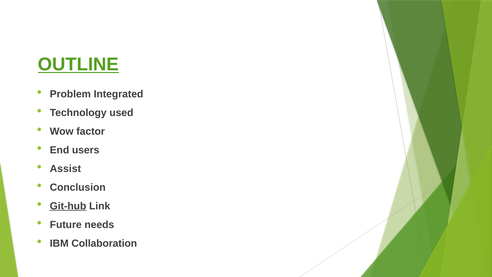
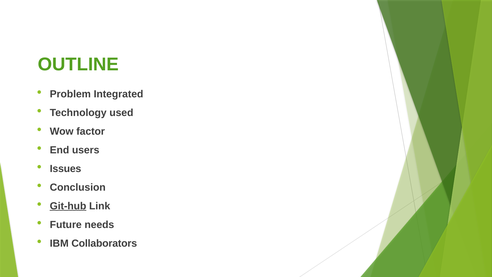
OUTLINE underline: present -> none
Assist: Assist -> Issues
Collaboration: Collaboration -> Collaborators
